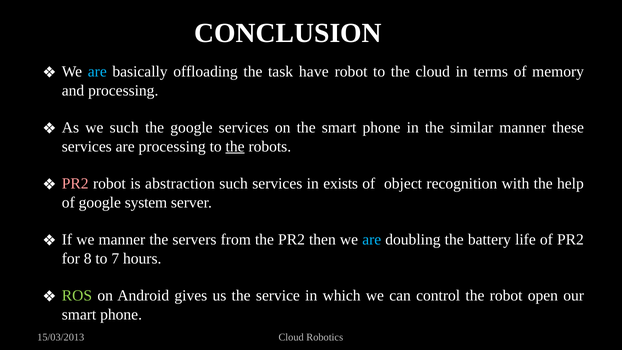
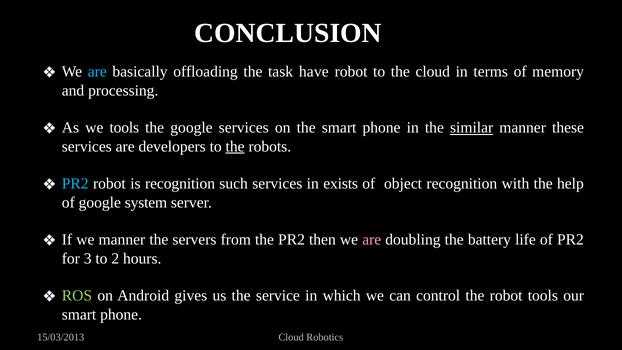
we such: such -> tools
similar underline: none -> present
are processing: processing -> developers
PR2 at (75, 184) colour: pink -> light blue
is abstraction: abstraction -> recognition
are at (372, 240) colour: light blue -> pink
8: 8 -> 3
7: 7 -> 2
robot open: open -> tools
